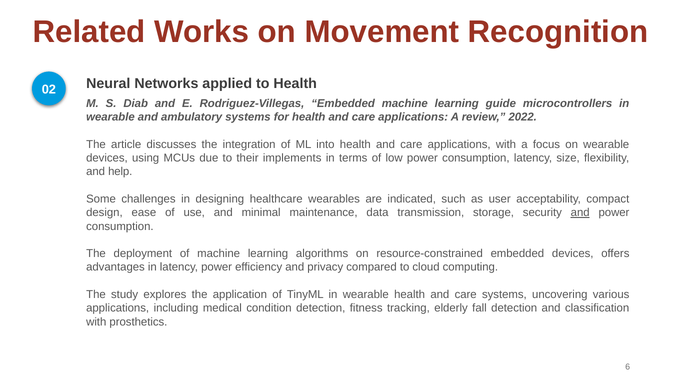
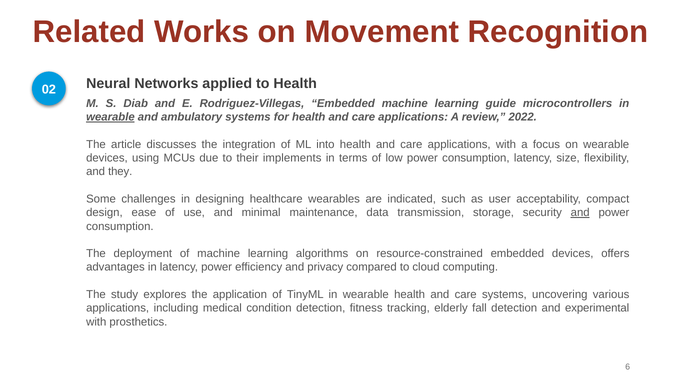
wearable at (110, 117) underline: none -> present
help: help -> they
classification: classification -> experimental
